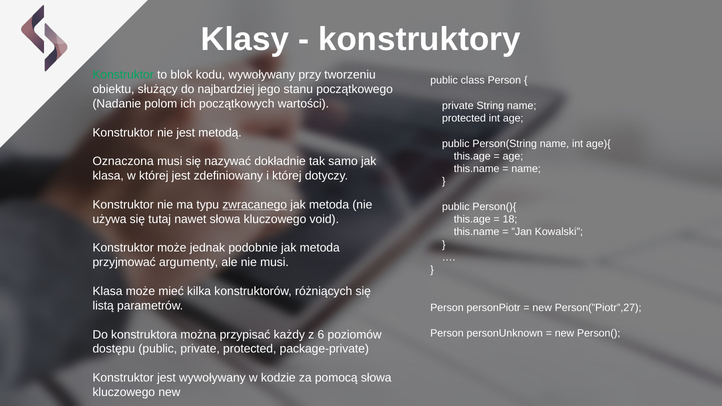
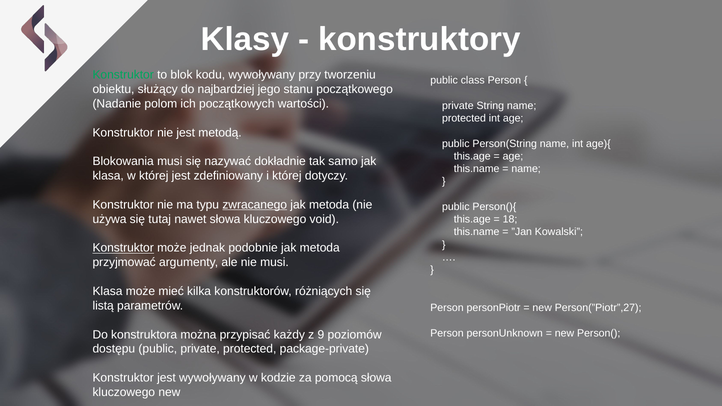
Oznaczona: Oznaczona -> Blokowania
Konstruktor at (123, 248) underline: none -> present
6: 6 -> 9
